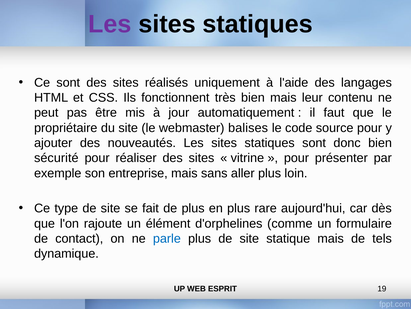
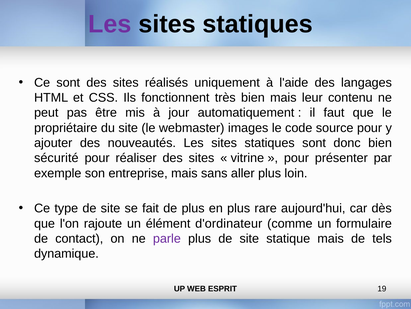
balises: balises -> images
d'orphelines: d'orphelines -> d'ordinateur
parle colour: blue -> purple
